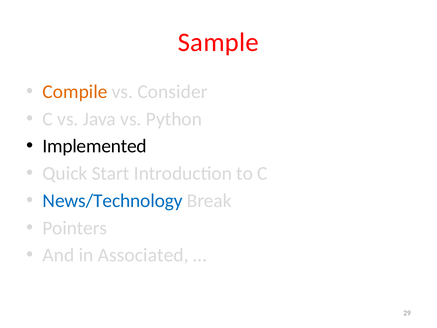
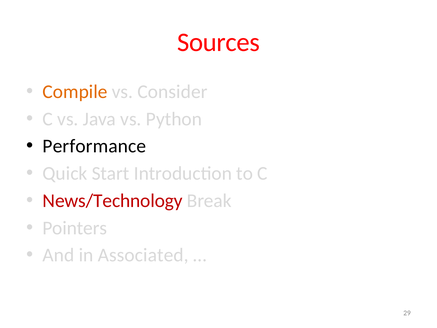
Sample: Sample -> Sources
Implemented: Implemented -> Performance
News/Technology colour: blue -> red
